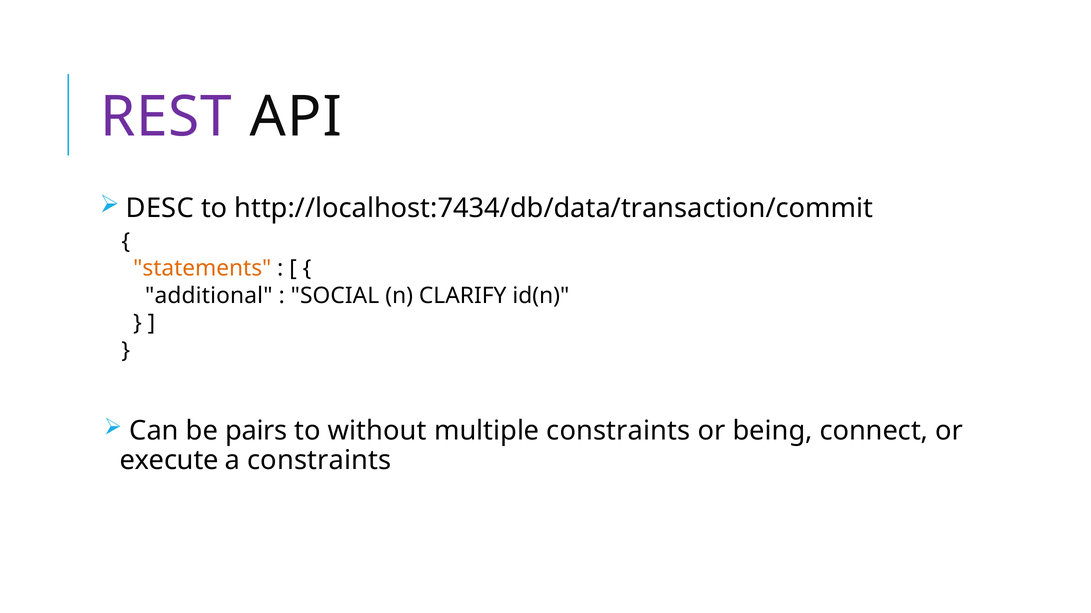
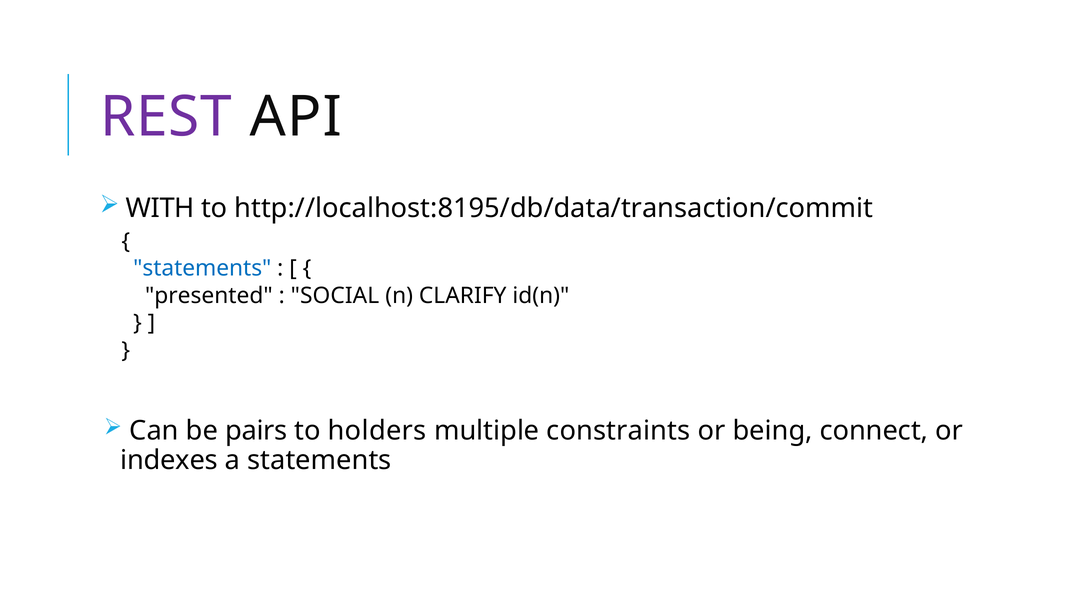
DESC: DESC -> WITH
http://localhost:7434/db/data/transaction/commit: http://localhost:7434/db/data/transaction/commit -> http://localhost:8195/db/data/transaction/commit
statements at (202, 269) colour: orange -> blue
additional: additional -> presented
without: without -> holders
execute: execute -> indexes
a constraints: constraints -> statements
